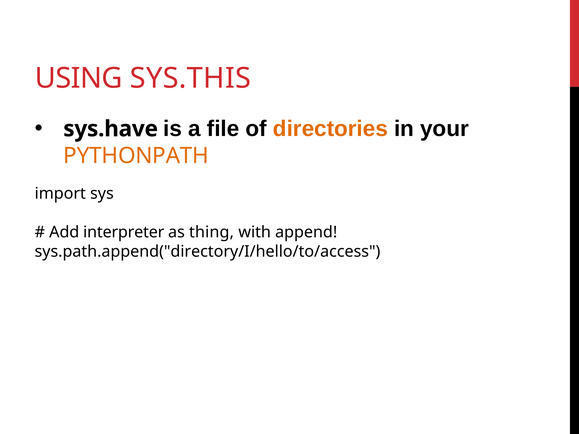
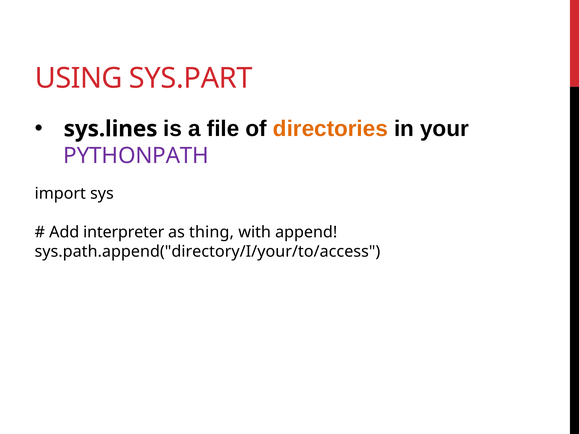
SYS.THIS: SYS.THIS -> SYS.PART
sys.have: sys.have -> sys.lines
PYTHONPATH colour: orange -> purple
sys.path.append("directory/I/hello/to/access: sys.path.append("directory/I/hello/to/access -> sys.path.append("directory/I/your/to/access
